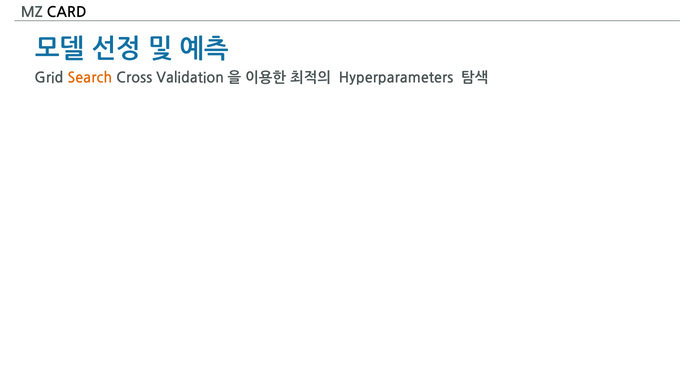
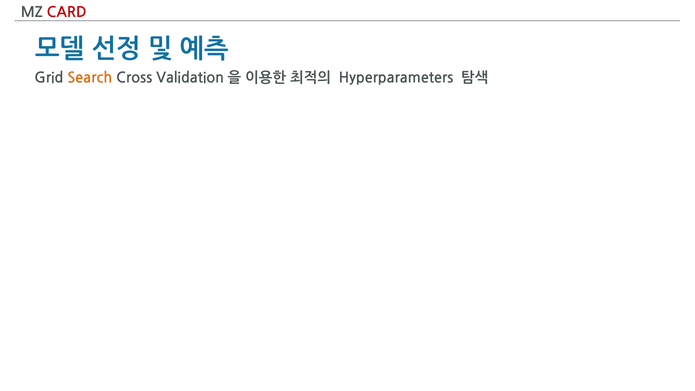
CARD colour: black -> red
